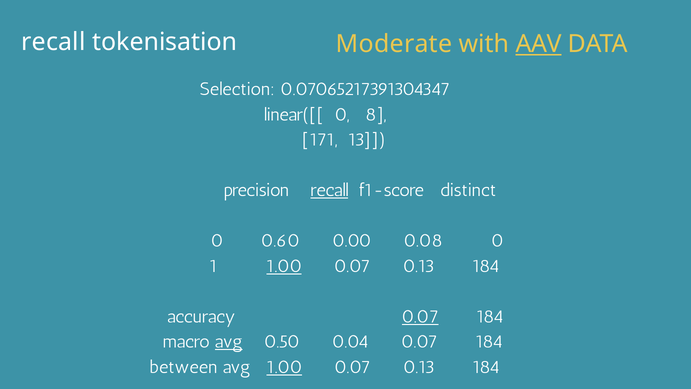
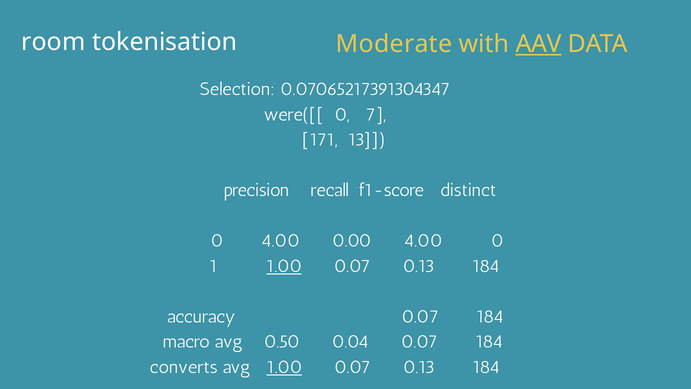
recall at (53, 42): recall -> room
linear([[: linear([[ -> were([[
8: 8 -> 7
recall at (329, 190) underline: present -> none
0 0.60: 0.60 -> 4.00
0.00 0.08: 0.08 -> 4.00
0.07 at (420, 316) underline: present -> none
avg at (229, 342) underline: present -> none
between: between -> converts
